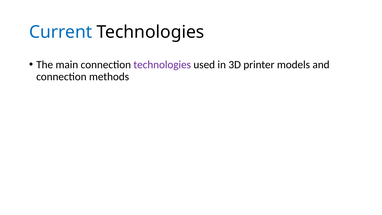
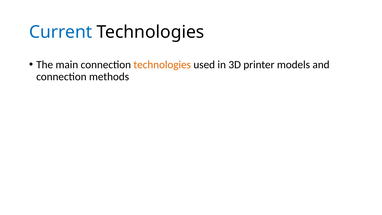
technologies at (162, 65) colour: purple -> orange
